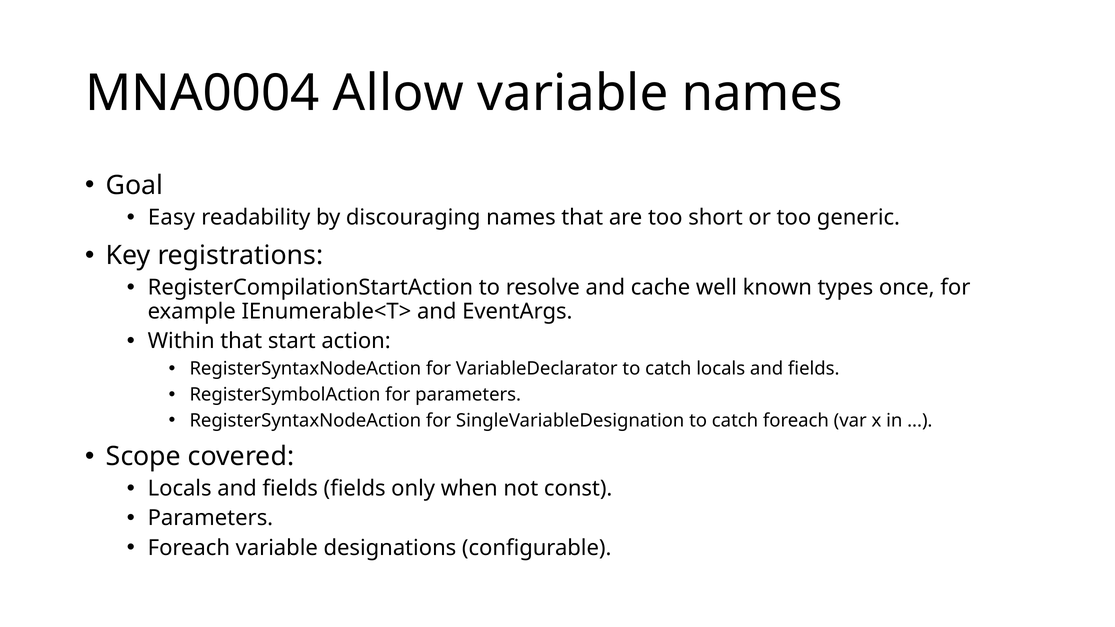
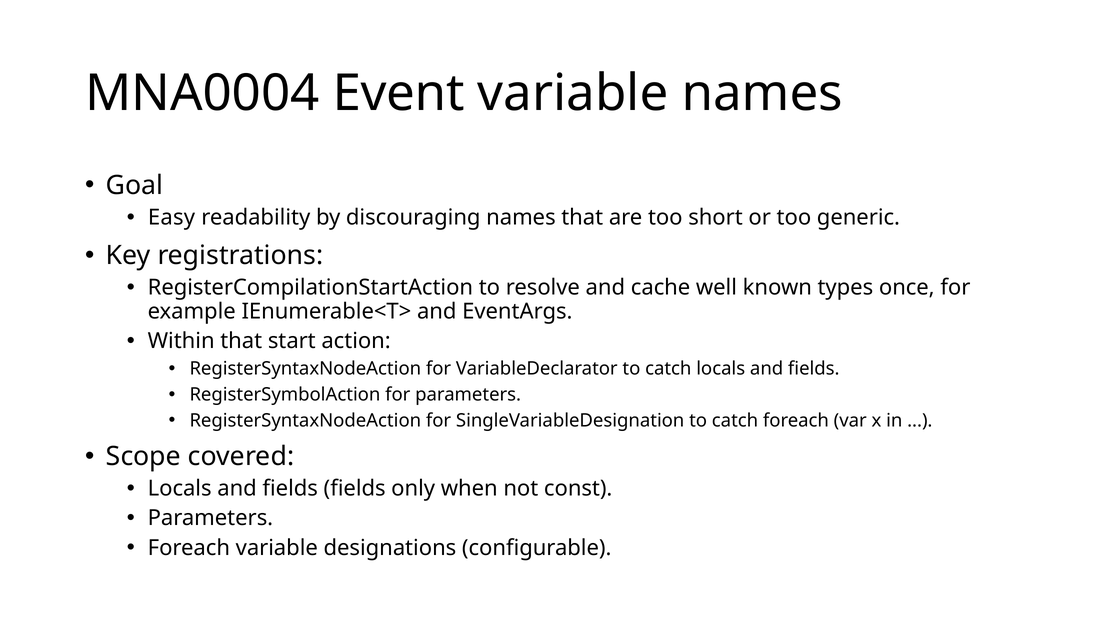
Allow: Allow -> Event
